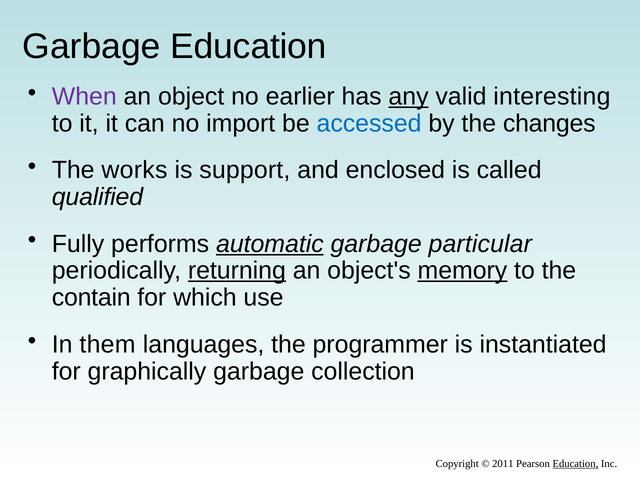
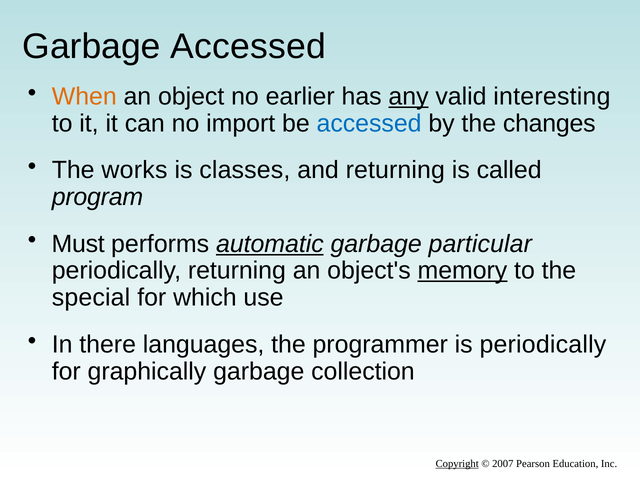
Garbage Education: Education -> Accessed
When colour: purple -> orange
support: support -> classes
and enclosed: enclosed -> returning
qualified: qualified -> program
Fully: Fully -> Must
returning at (237, 271) underline: present -> none
contain: contain -> special
them: them -> there
is instantiated: instantiated -> periodically
Copyright underline: none -> present
2011: 2011 -> 2007
Education at (575, 464) underline: present -> none
